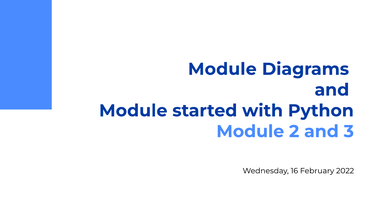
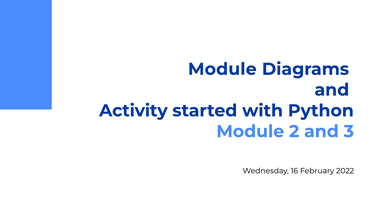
Module at (133, 111): Module -> Activity
